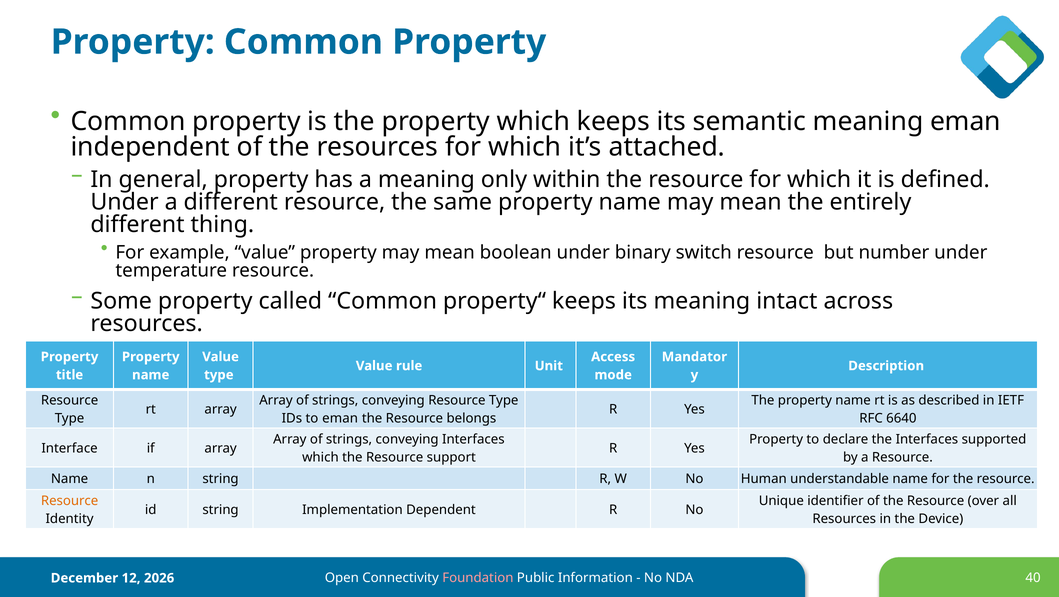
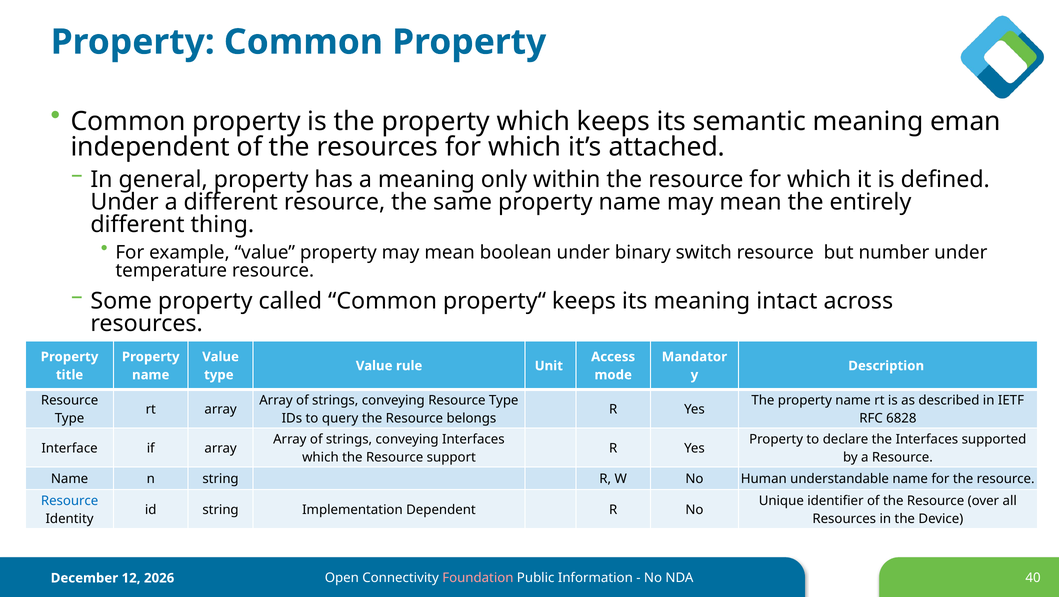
to eman: eman -> query
6640: 6640 -> 6828
Resource at (70, 501) colour: orange -> blue
